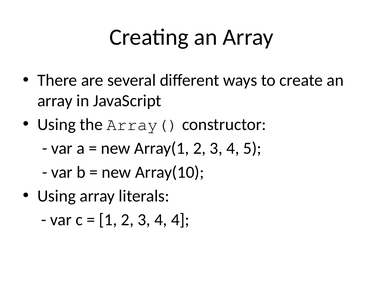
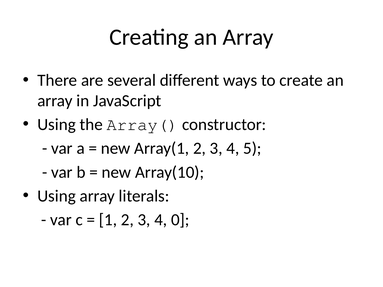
4 4: 4 -> 0
